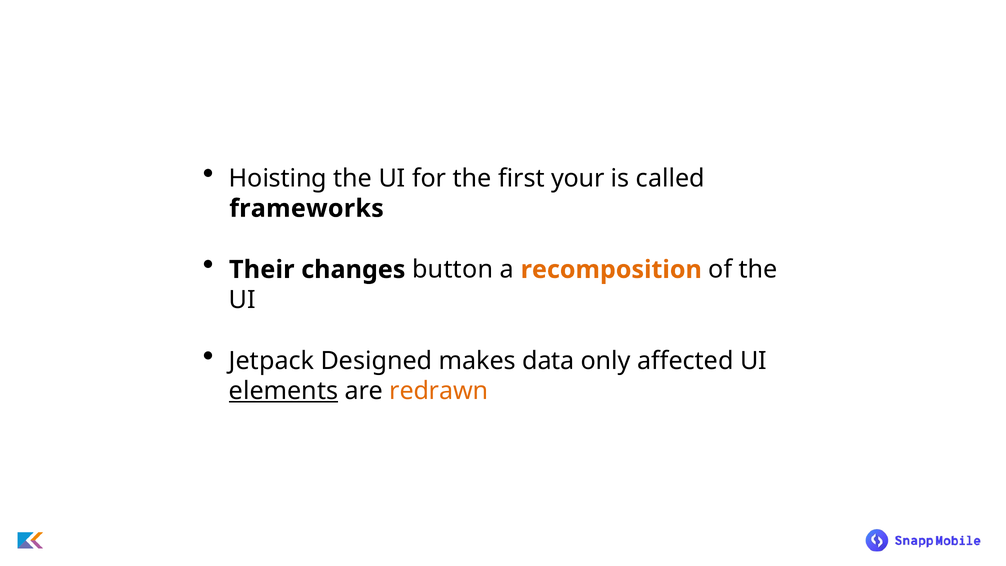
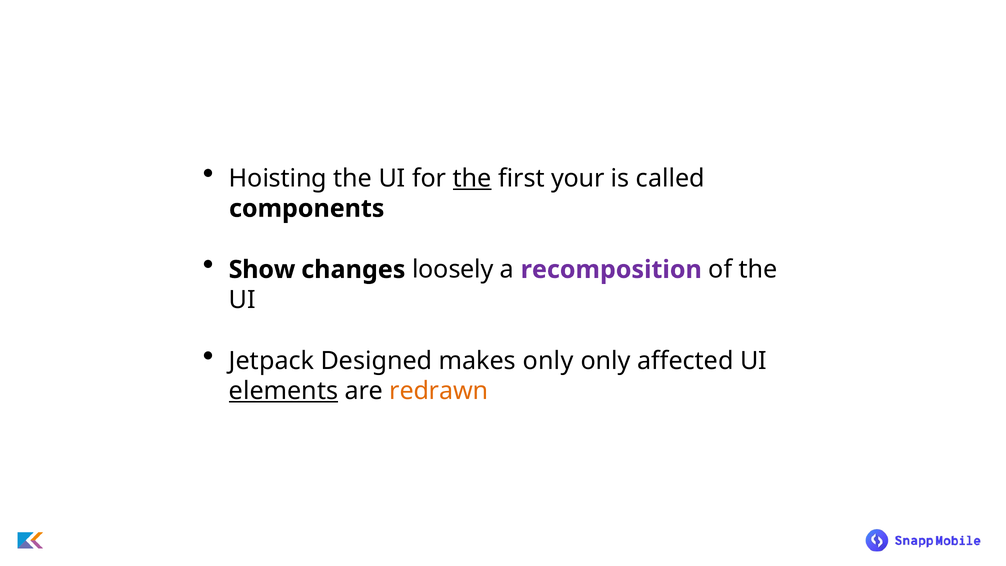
the at (472, 178) underline: none -> present
frameworks: frameworks -> components
Their: Their -> Show
button: button -> loosely
recomposition colour: orange -> purple
makes data: data -> only
